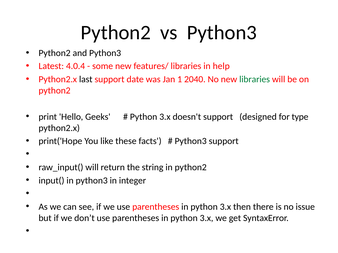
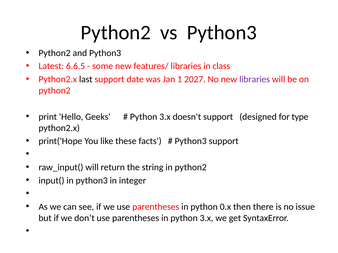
4.0.4: 4.0.4 -> 6.6.5
help: help -> class
2040: 2040 -> 2027
libraries at (255, 79) colour: green -> purple
3.x at (225, 207): 3.x -> 0.x
